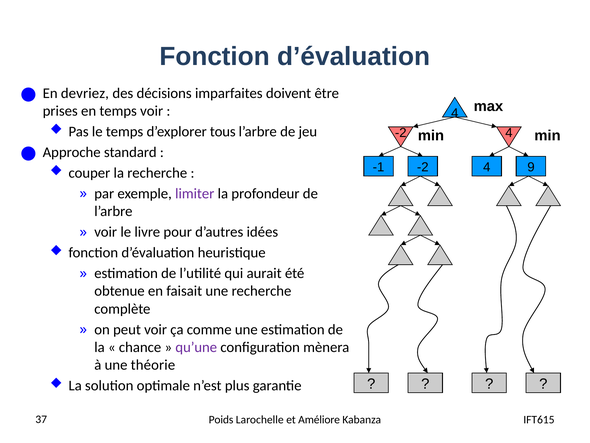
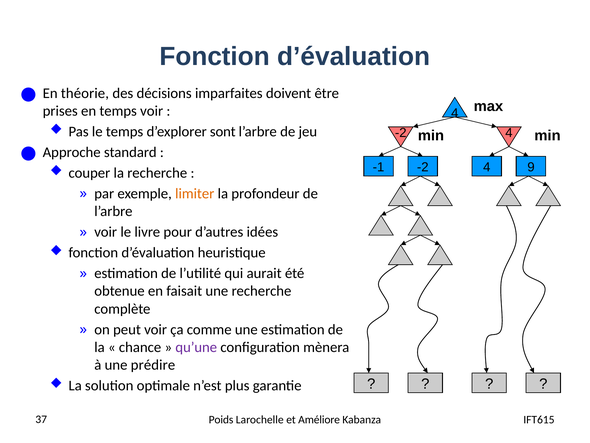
devriez: devriez -> théorie
tous: tous -> sont
limiter colour: purple -> orange
théorie: théorie -> prédire
